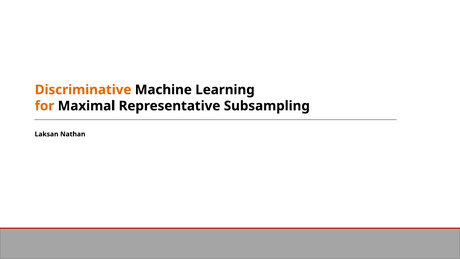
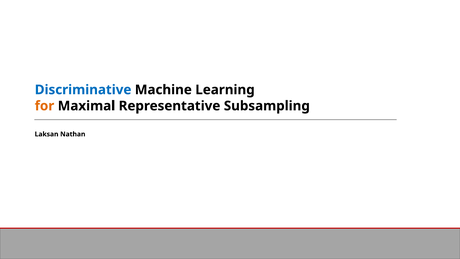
Discriminative colour: orange -> blue
